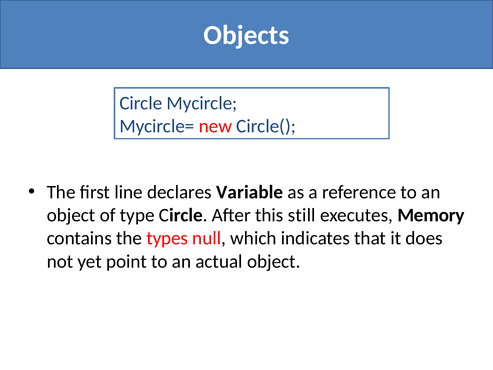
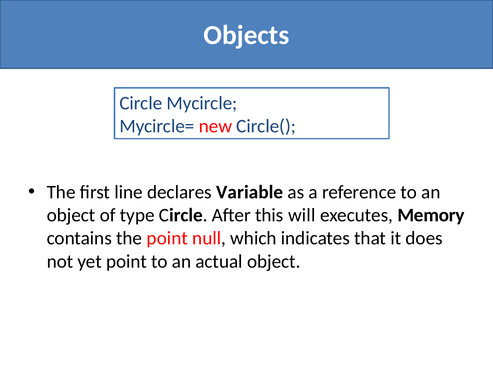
still: still -> will
the types: types -> point
